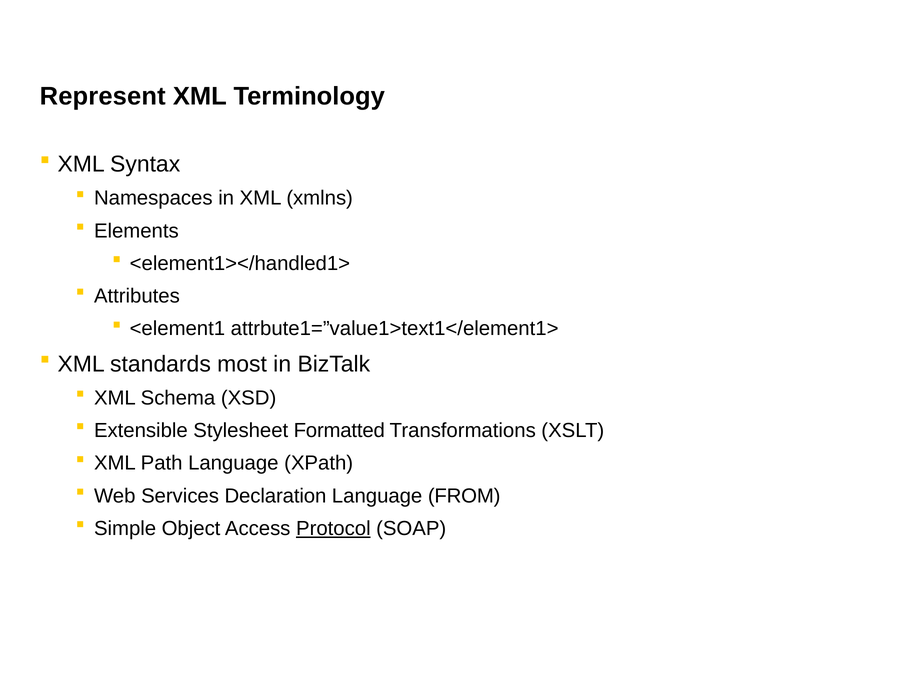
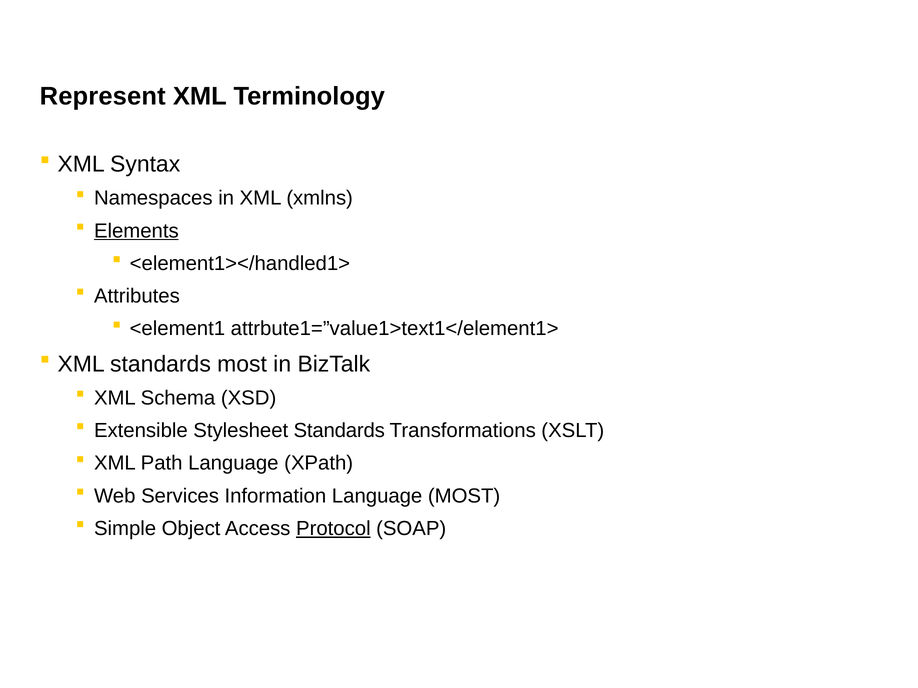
Elements underline: none -> present
Stylesheet Formatted: Formatted -> Standards
Declaration: Declaration -> Information
Language FROM: FROM -> MOST
